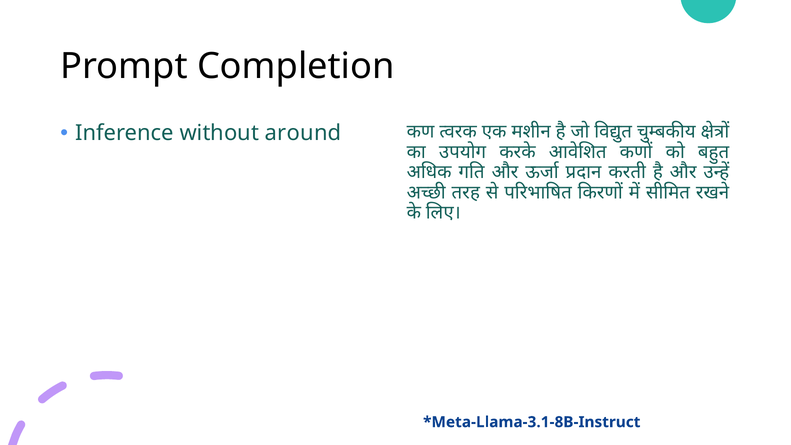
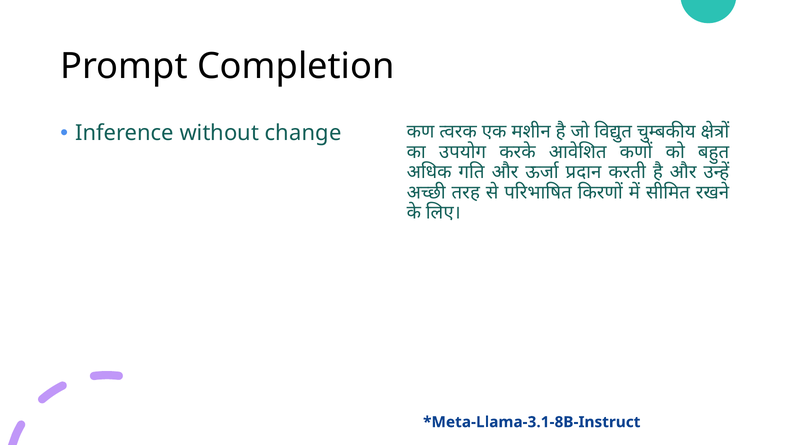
around: around -> change
